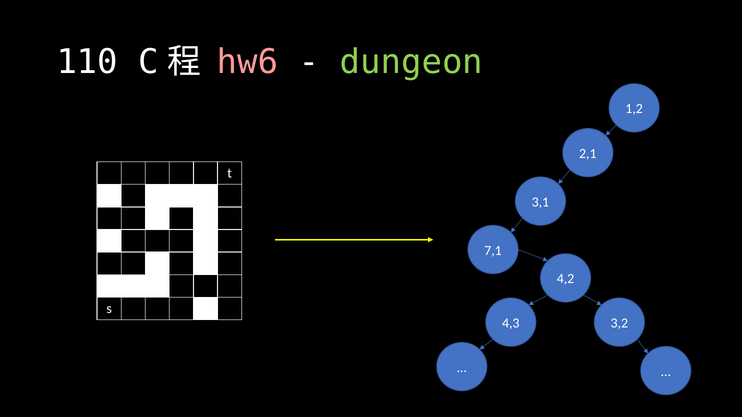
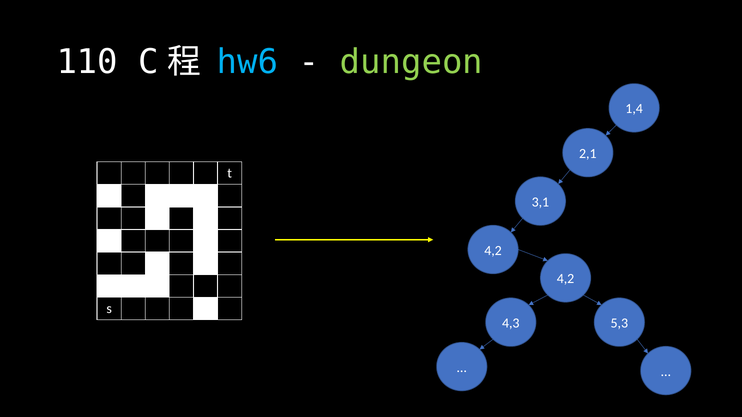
hw6 colour: pink -> light blue
1,2: 1,2 -> 1,4
7,1 at (493, 251): 7,1 -> 4,2
3,2: 3,2 -> 5,3
